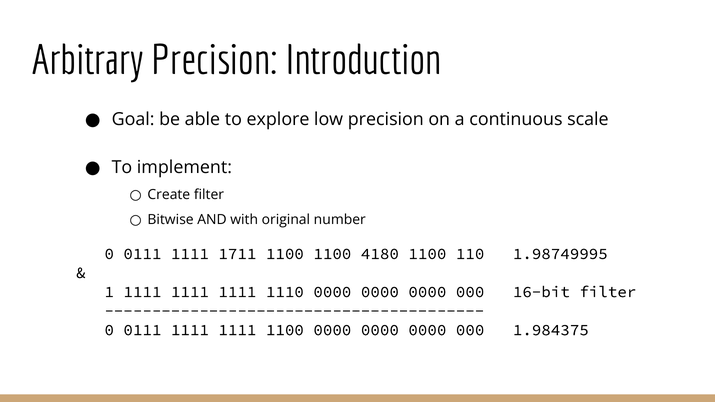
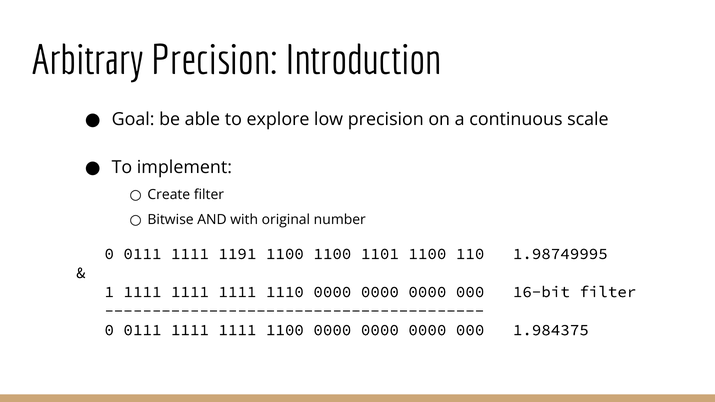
1711: 1711 -> 1191
4180: 4180 -> 1101
